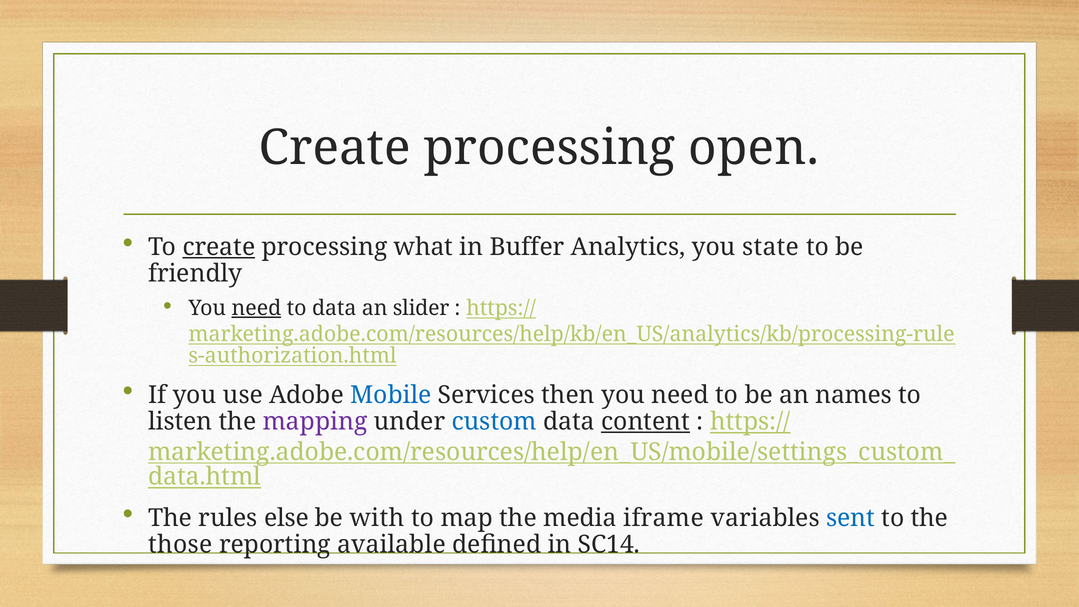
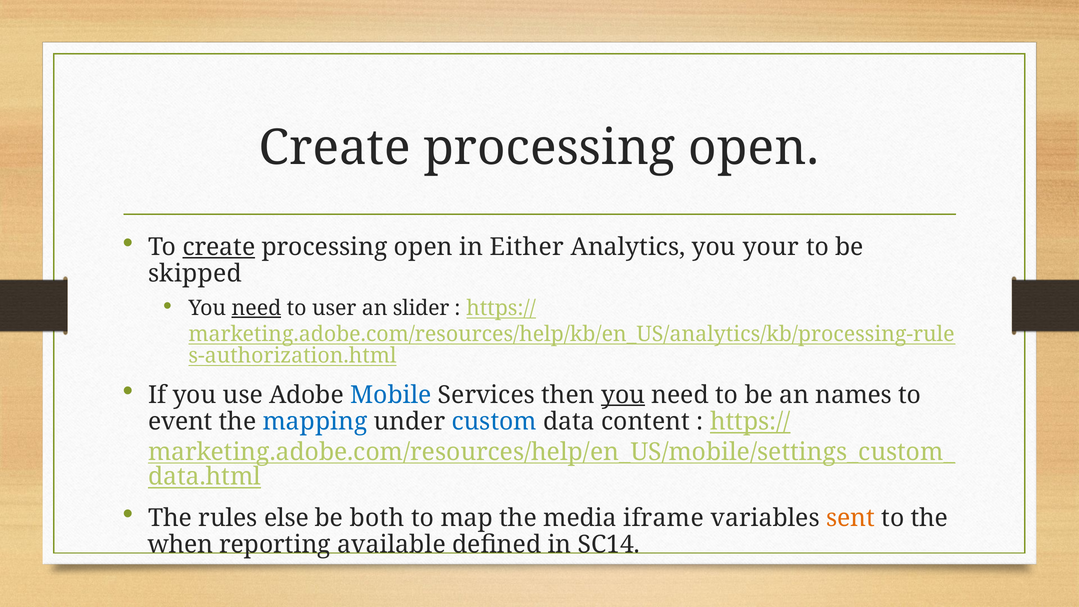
what at (423, 247): what -> open
Buffer: Buffer -> Either
state: state -> your
friendly: friendly -> skipped
to data: data -> user
you at (623, 395) underline: none -> present
listen: listen -> event
mapping colour: purple -> blue
content underline: present -> none
with: with -> both
sent colour: blue -> orange
those: those -> when
